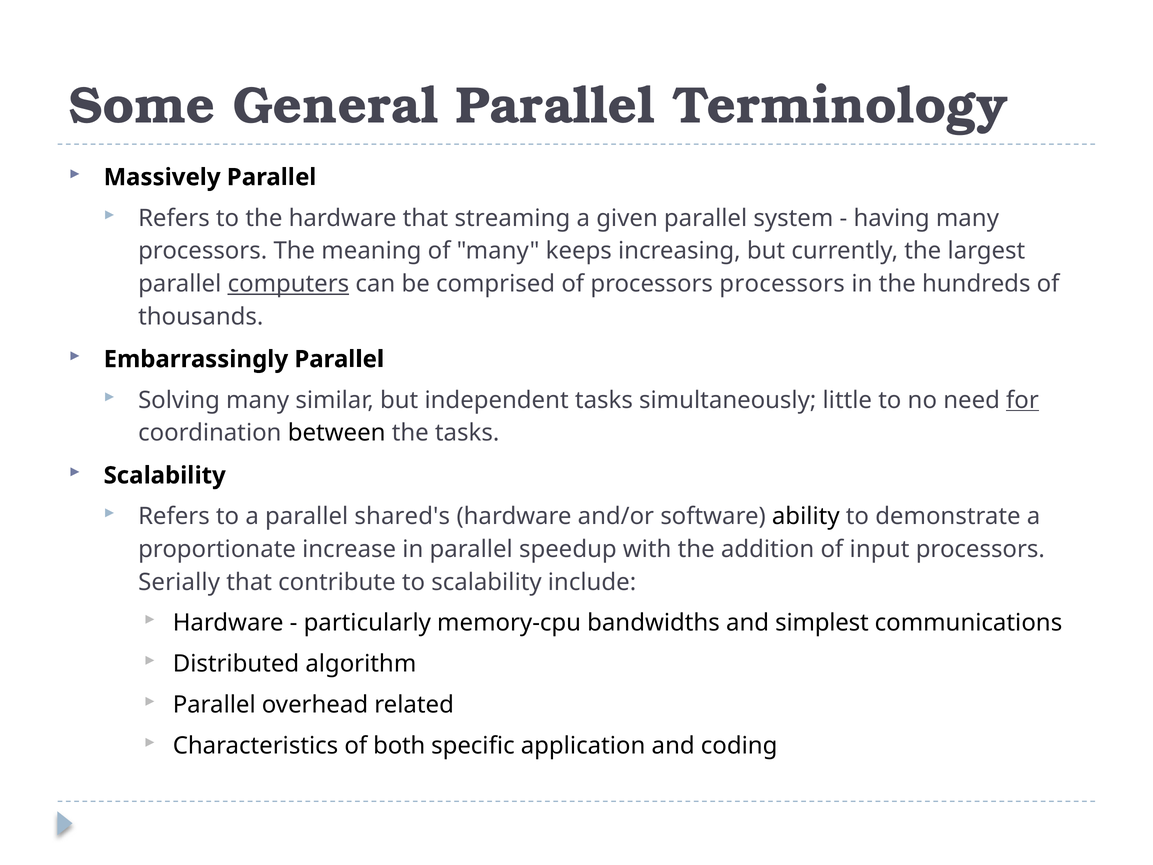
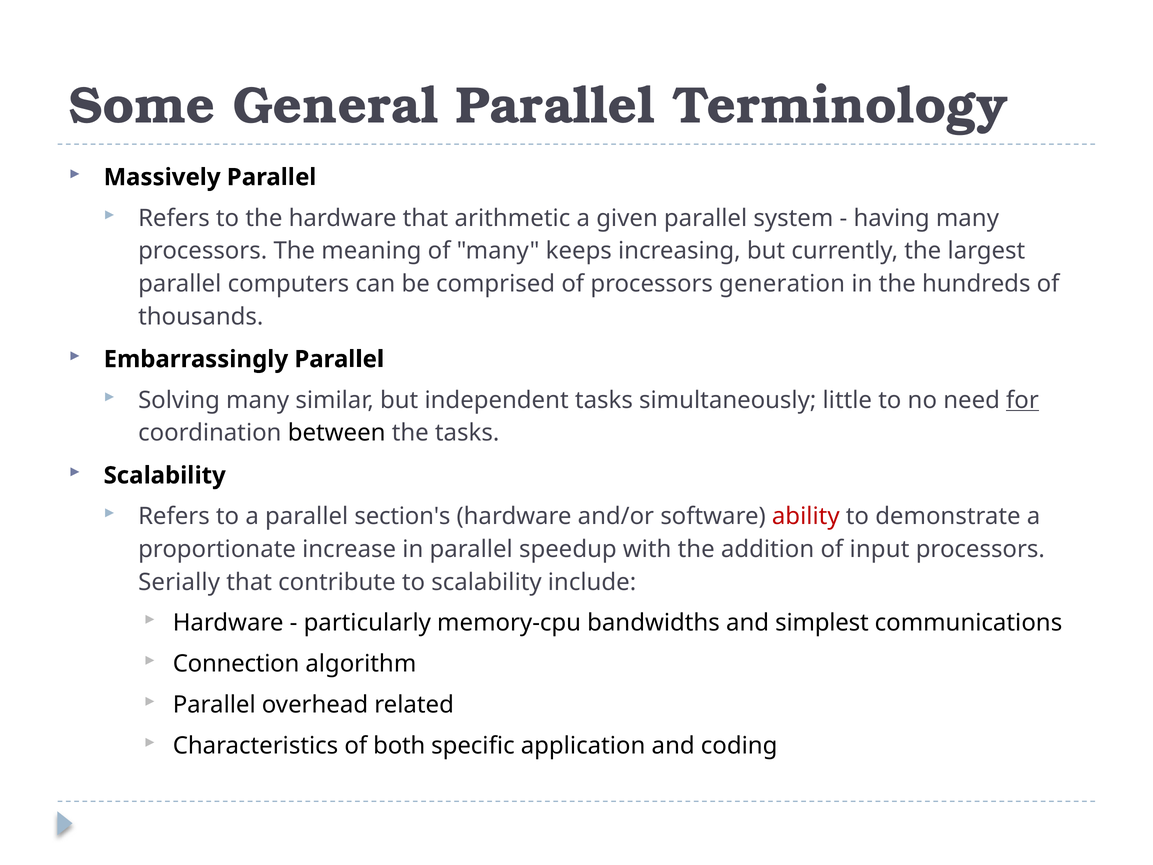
streaming: streaming -> arithmetic
computers underline: present -> none
processors processors: processors -> generation
shared's: shared's -> section's
ability colour: black -> red
Distributed: Distributed -> Connection
